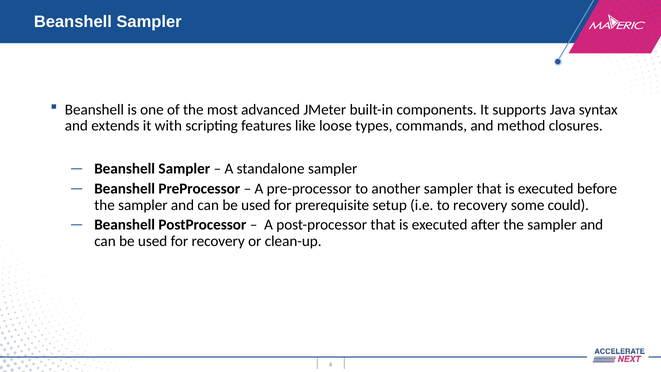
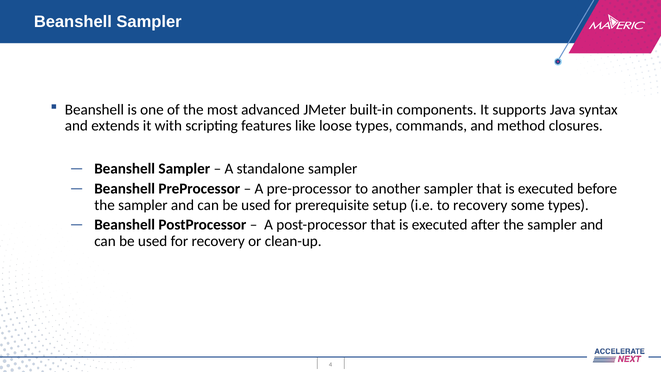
some could: could -> types
